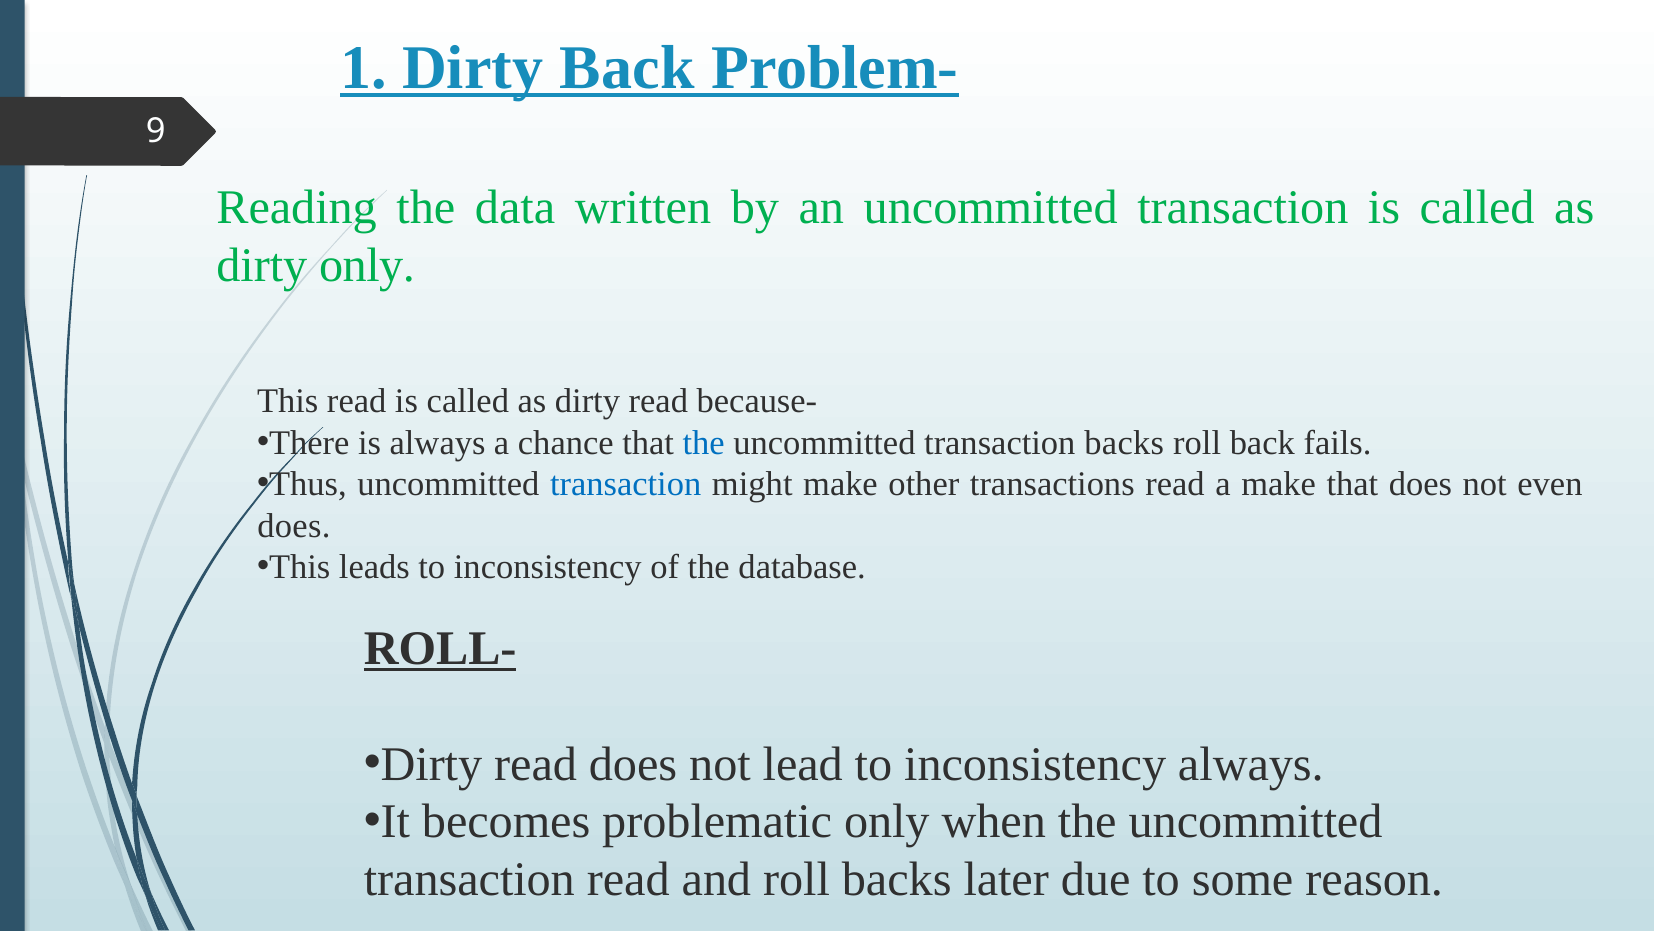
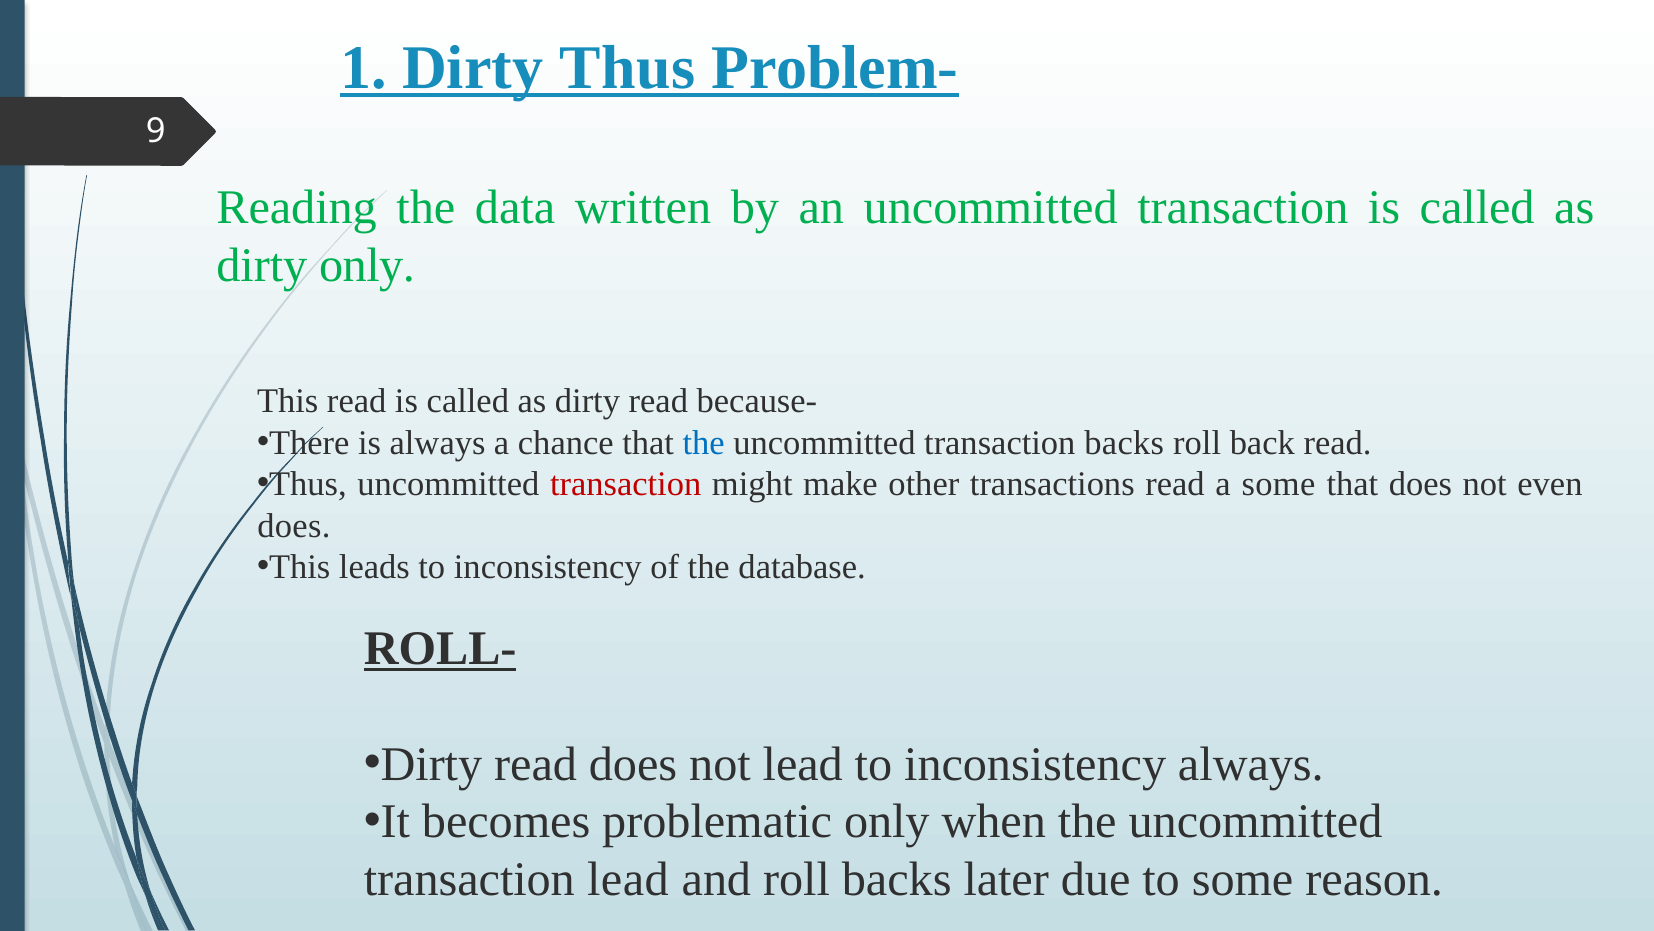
Dirty Back: Back -> Thus
back fails: fails -> read
transaction at (626, 484) colour: blue -> red
a make: make -> some
transaction read: read -> lead
